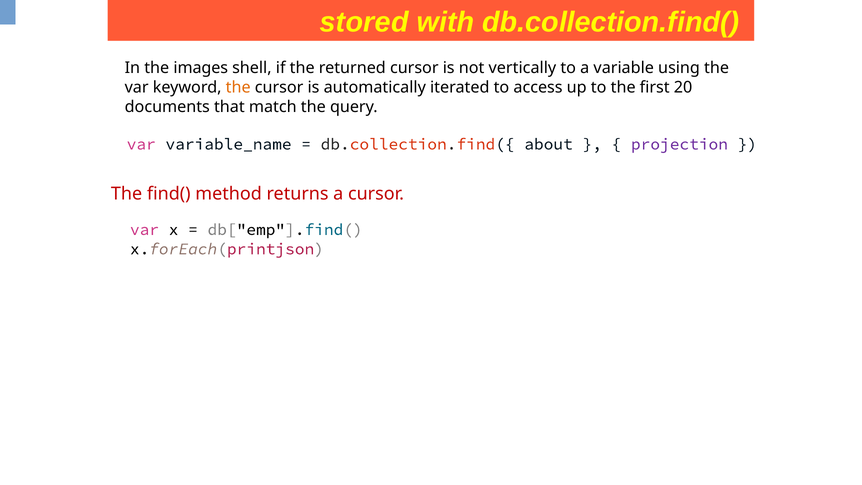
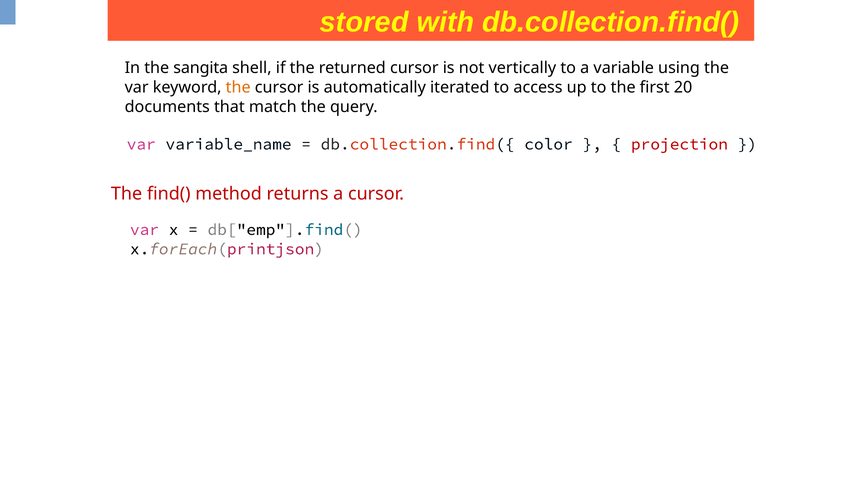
images: images -> sangita
about: about -> color
projection colour: purple -> red
